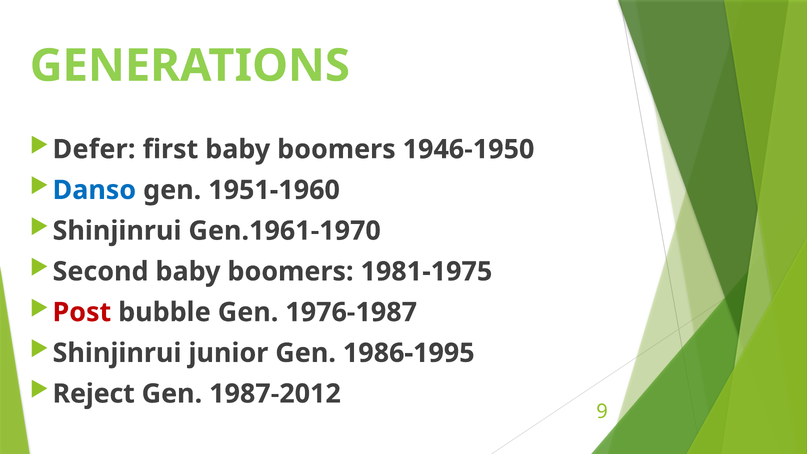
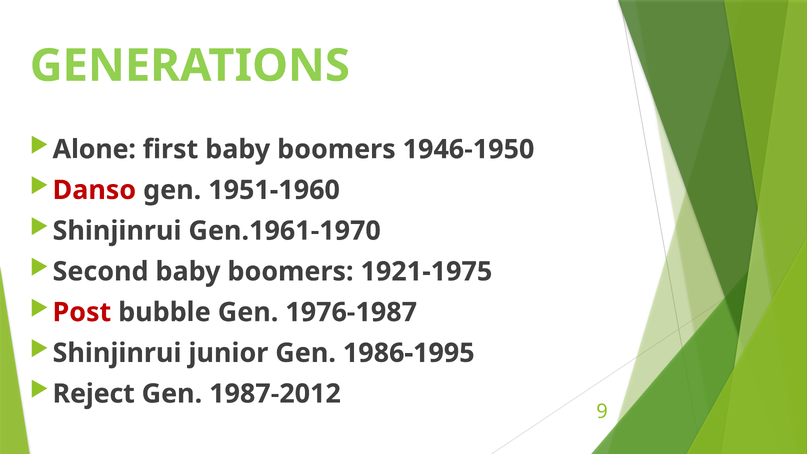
Defer: Defer -> Alone
Danso colour: blue -> red
1981-1975: 1981-1975 -> 1921-1975
